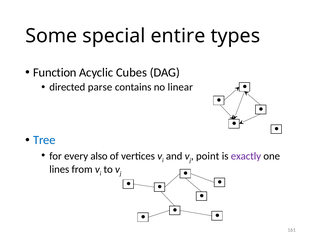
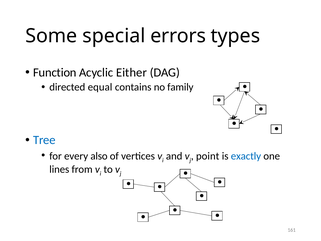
entire: entire -> errors
Cubes: Cubes -> Either
parse: parse -> equal
linear: linear -> family
exactly colour: purple -> blue
